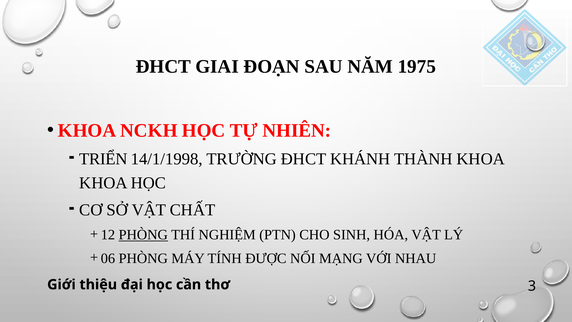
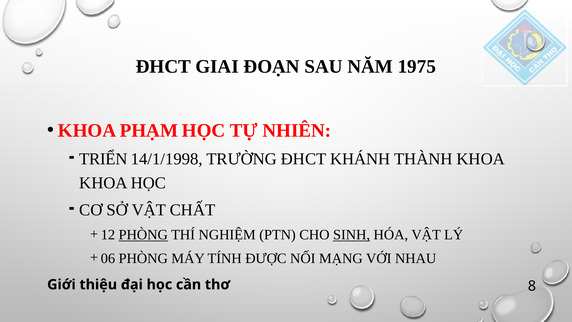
NCKH: NCKH -> PHẠM
SINH underline: none -> present
3: 3 -> 8
